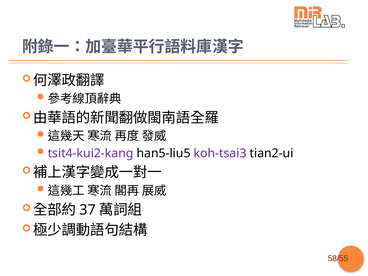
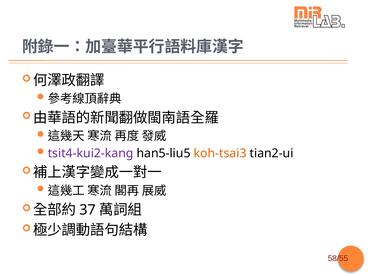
koh-tsai3 colour: purple -> orange
